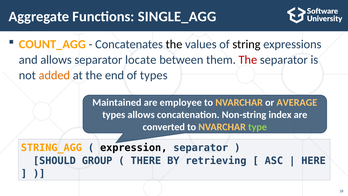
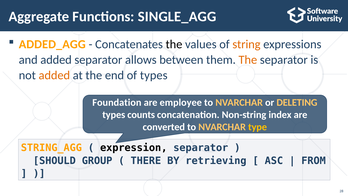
COUNT_AGG: COUNT_AGG -> ADDED_AGG
string colour: black -> orange
and allows: allows -> added
locate: locate -> allows
The at (248, 60) colour: red -> orange
Maintained: Maintained -> Foundation
AVERAGE: AVERAGE -> DELETING
types allows: allows -> counts
type colour: light green -> yellow
HERE: HERE -> FROM
